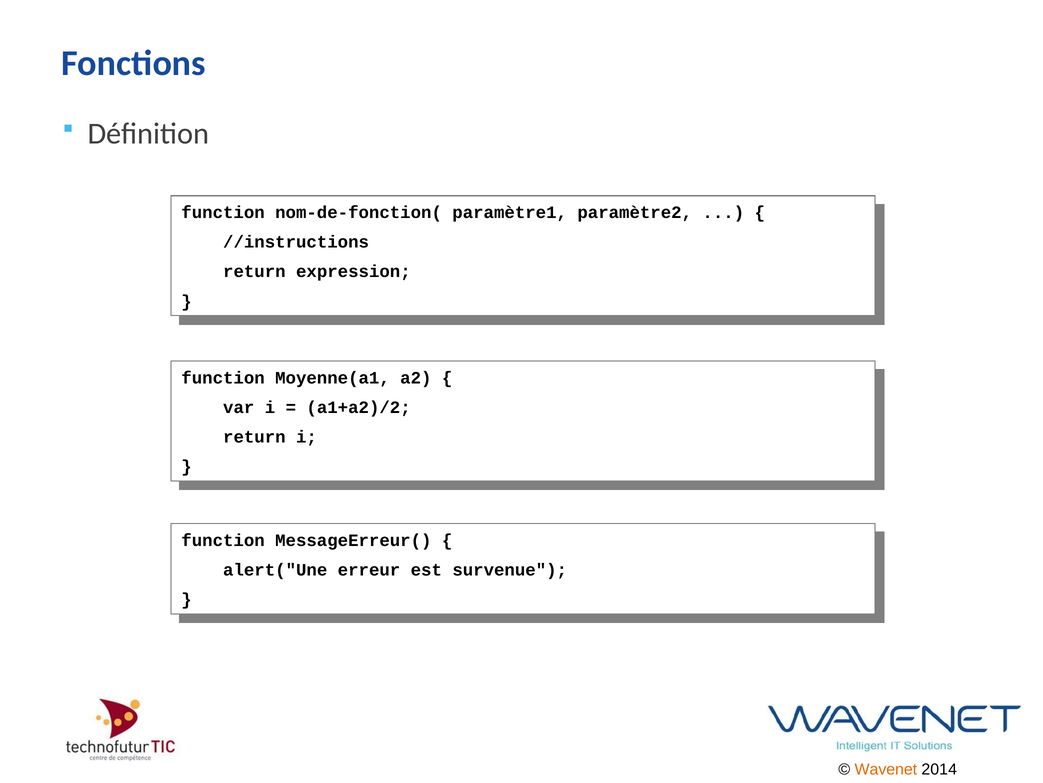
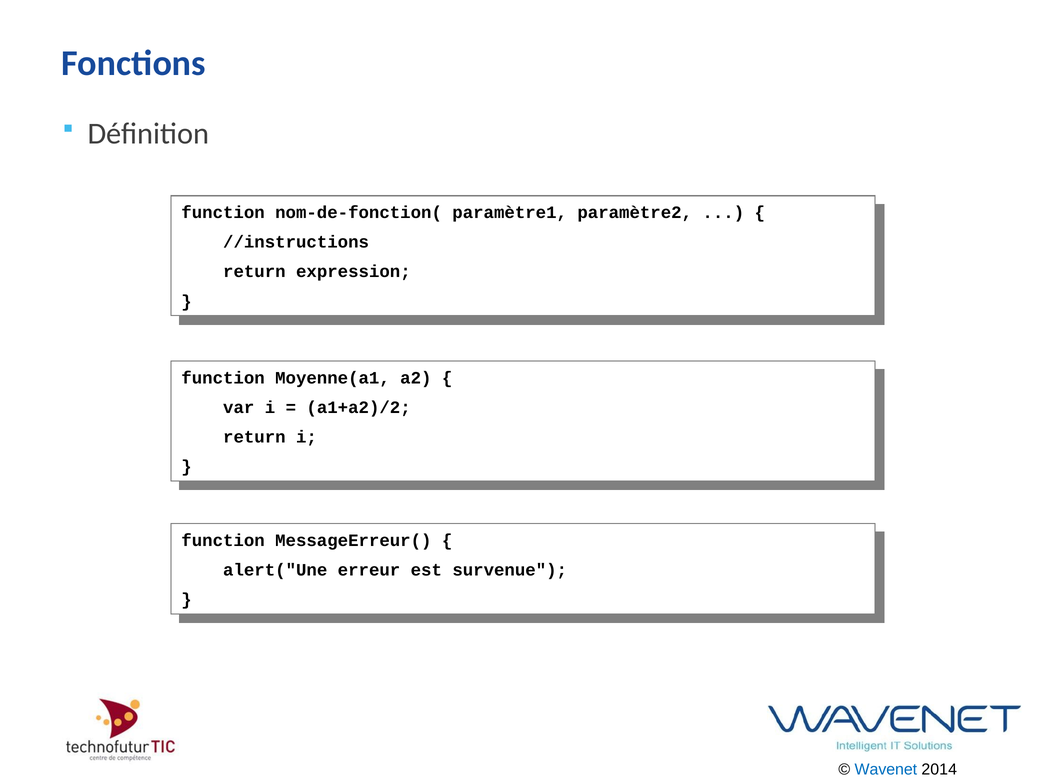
Wavenet colour: orange -> blue
